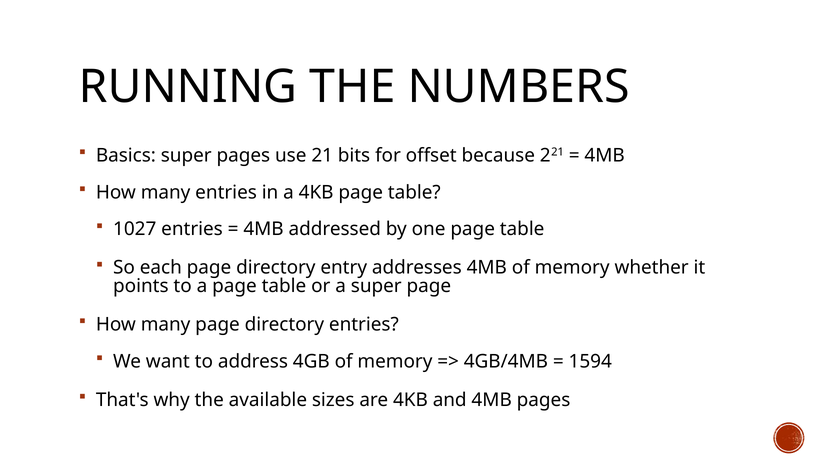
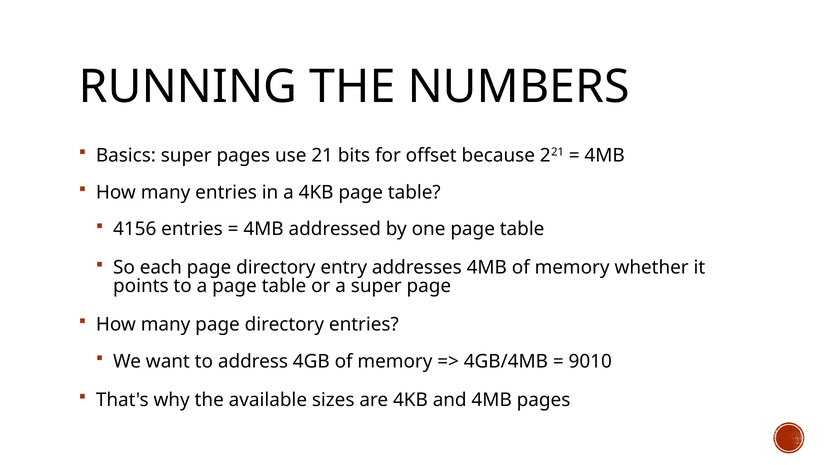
1027: 1027 -> 4156
1594: 1594 -> 9010
